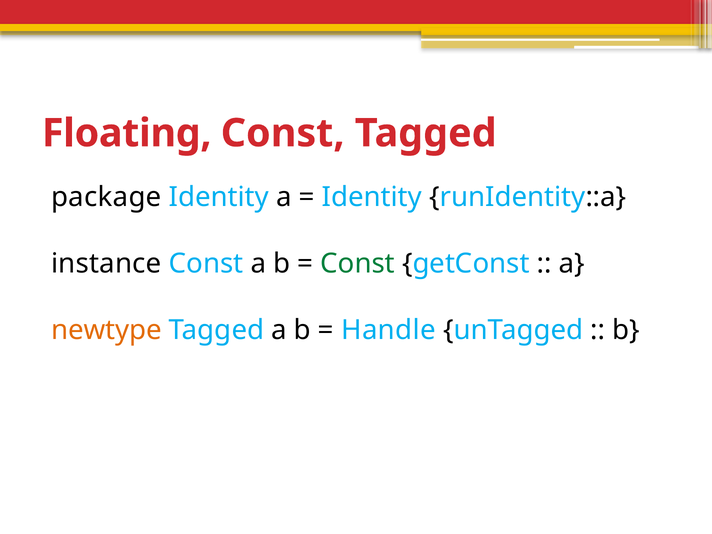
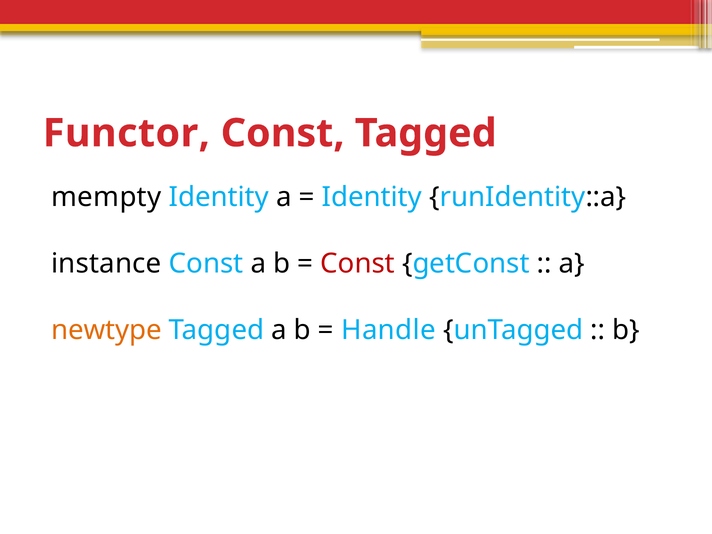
Floating: Floating -> Functor
package: package -> mempty
Const at (358, 264) colour: green -> red
